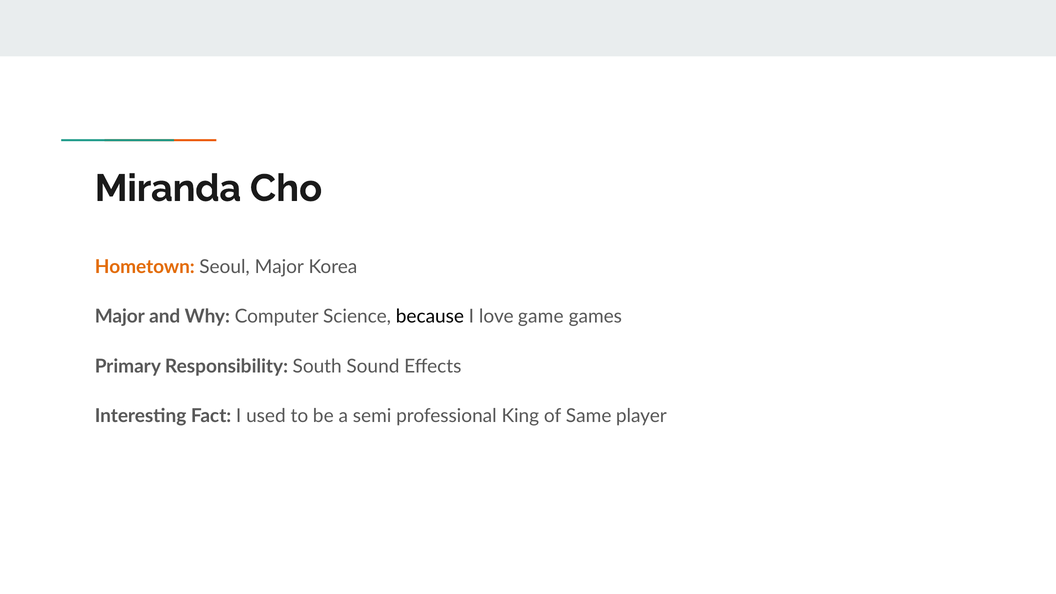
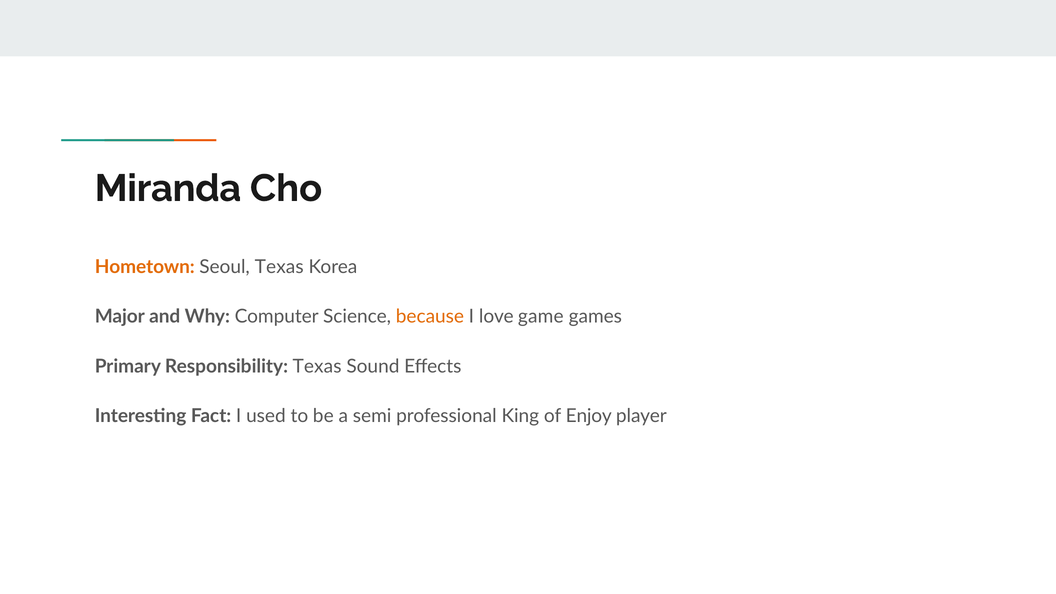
Seoul Major: Major -> Texas
because colour: black -> orange
Responsibility South: South -> Texas
Same: Same -> Enjoy
